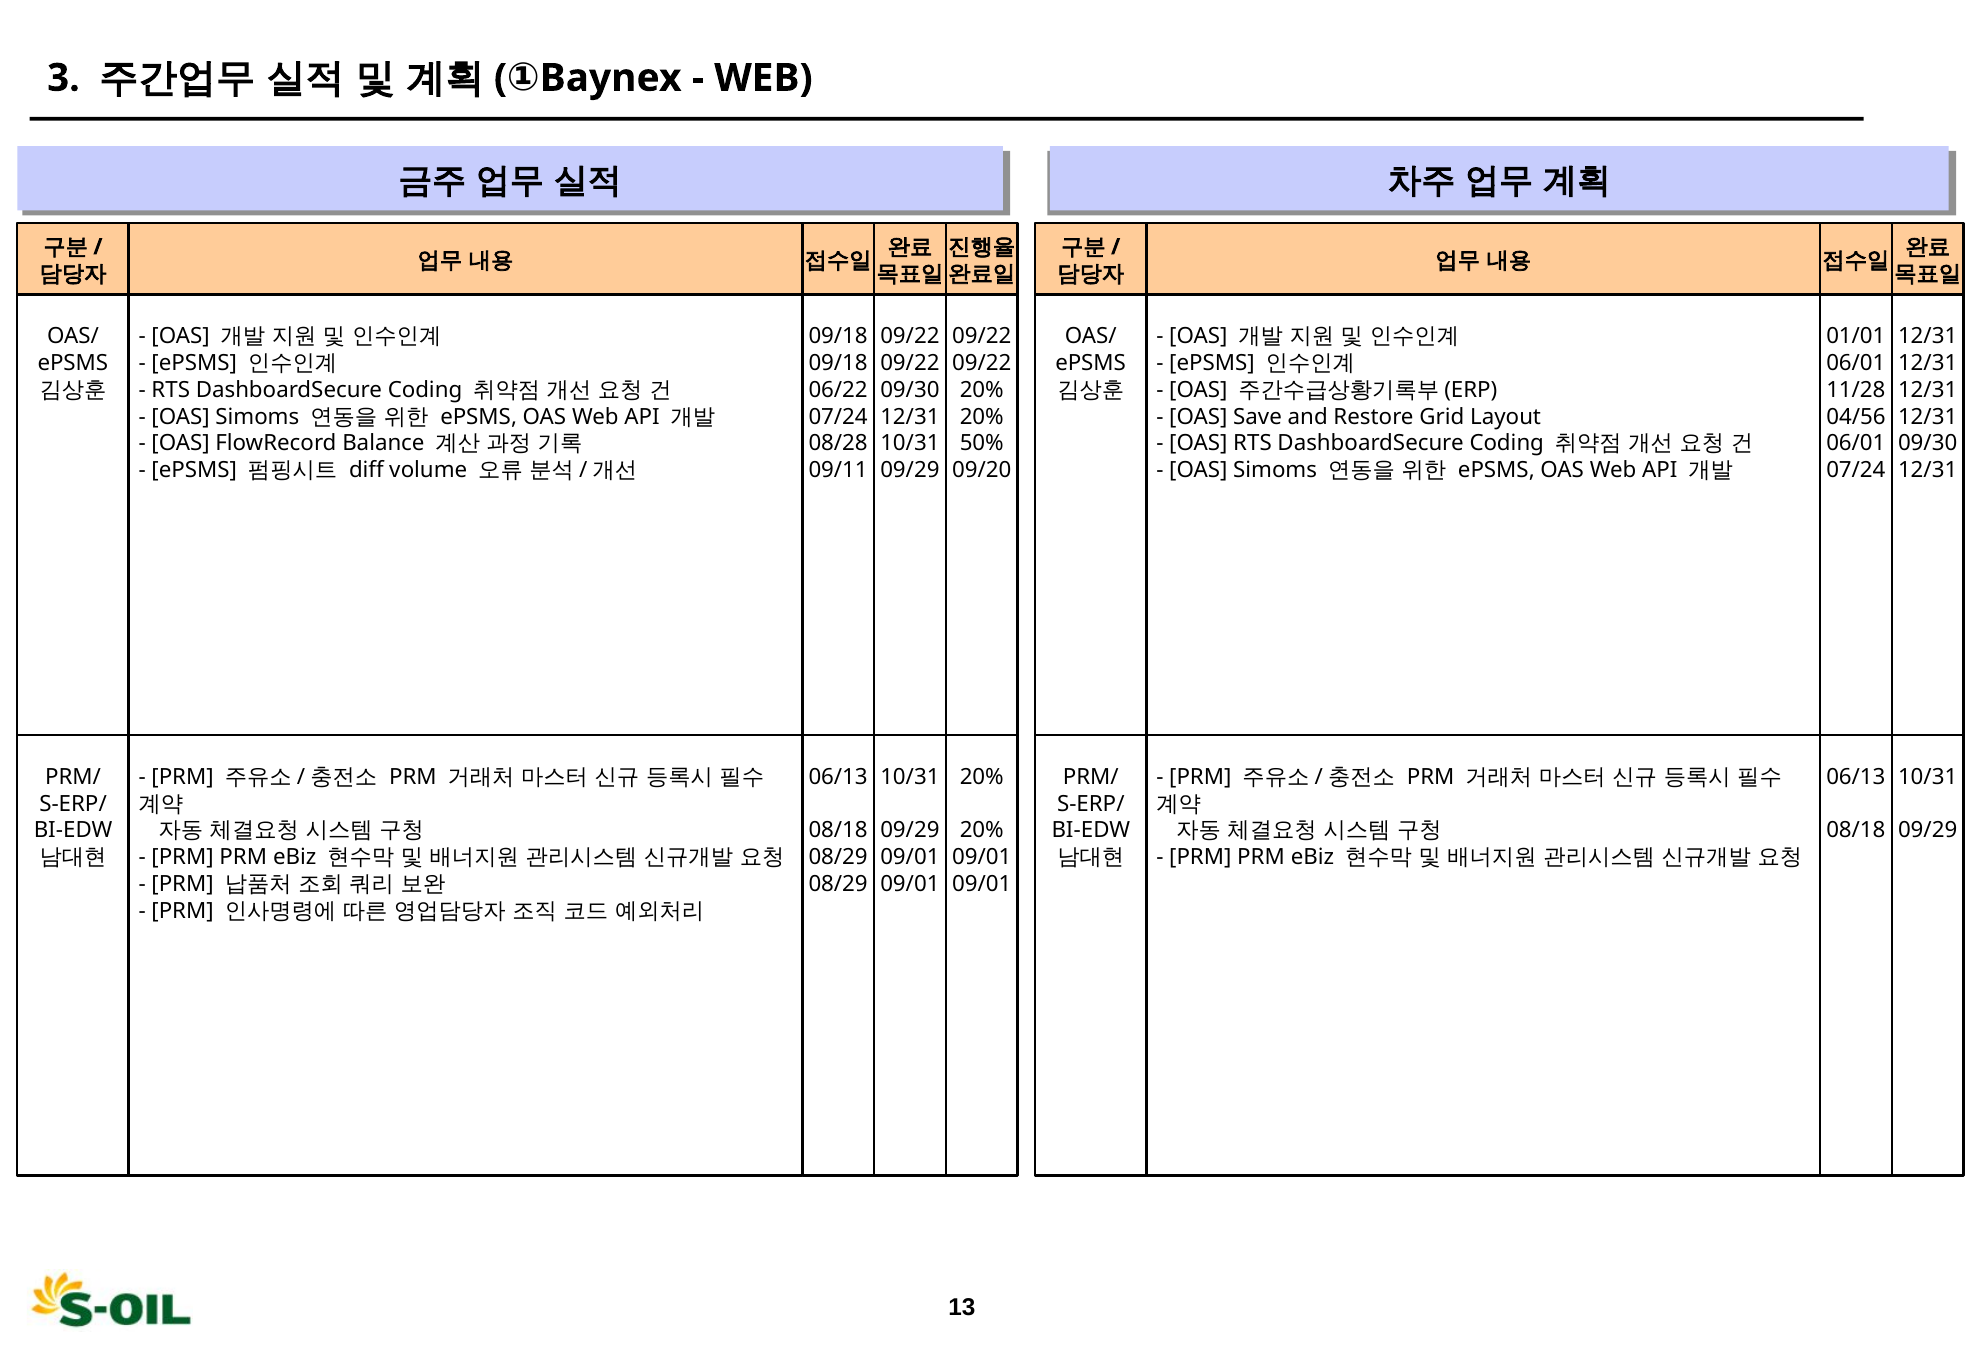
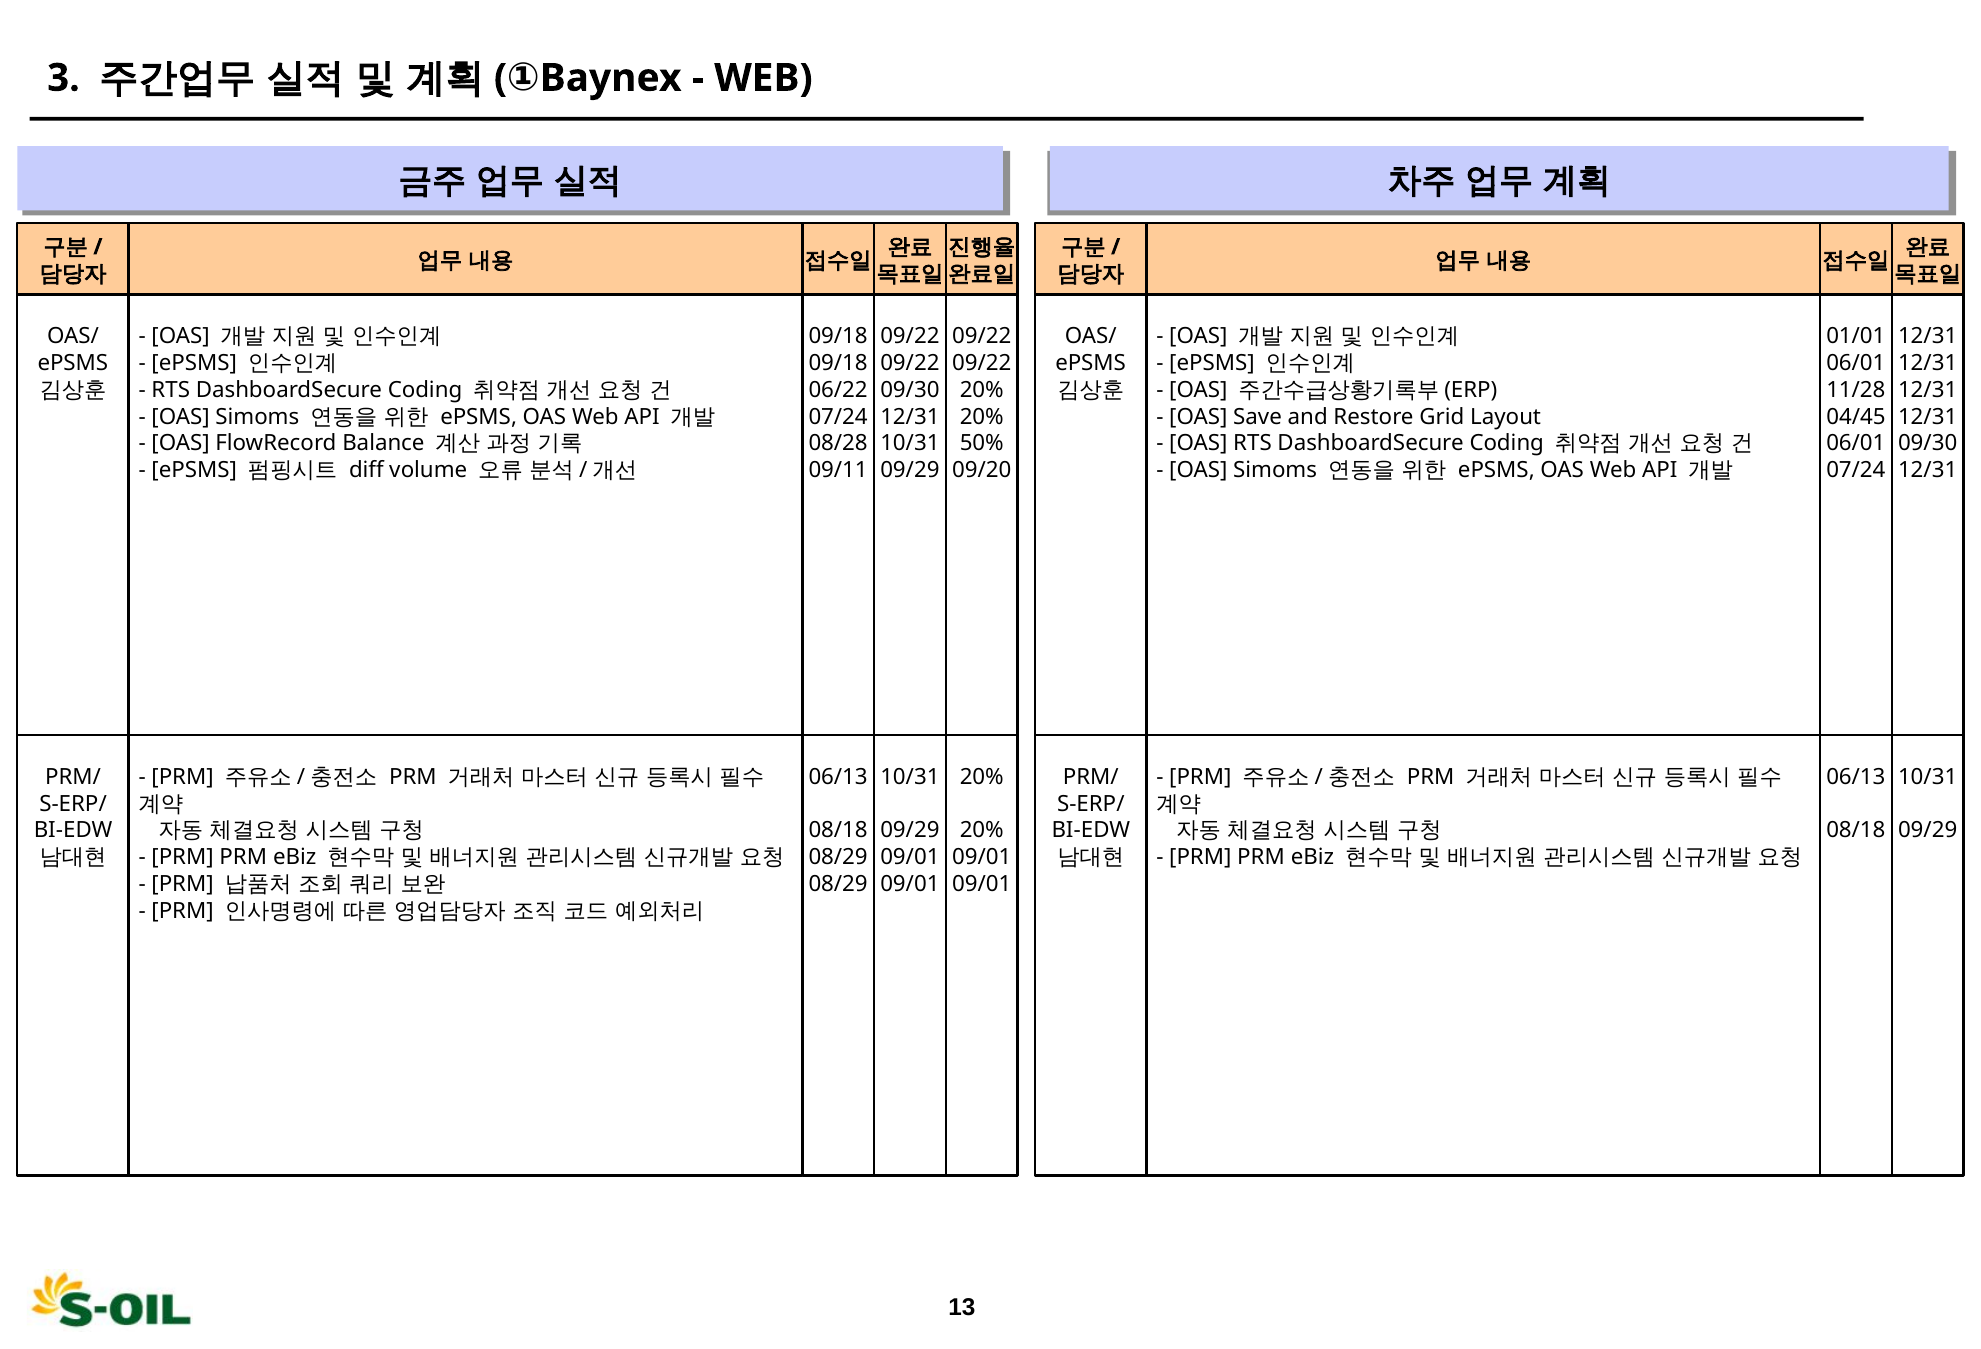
04/56: 04/56 -> 04/45
